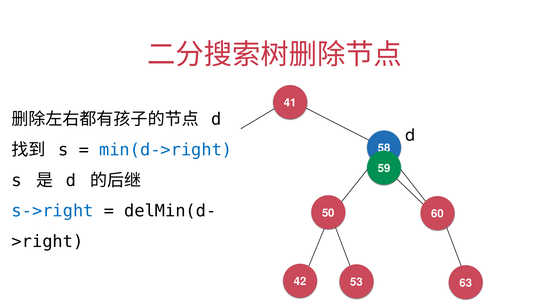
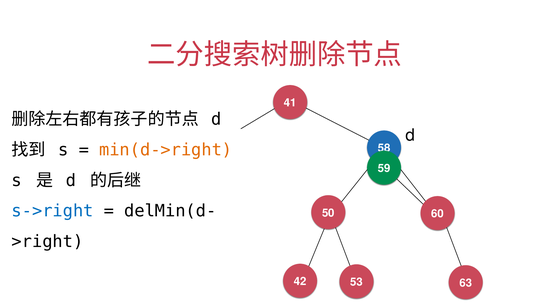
min(d->right colour: blue -> orange
